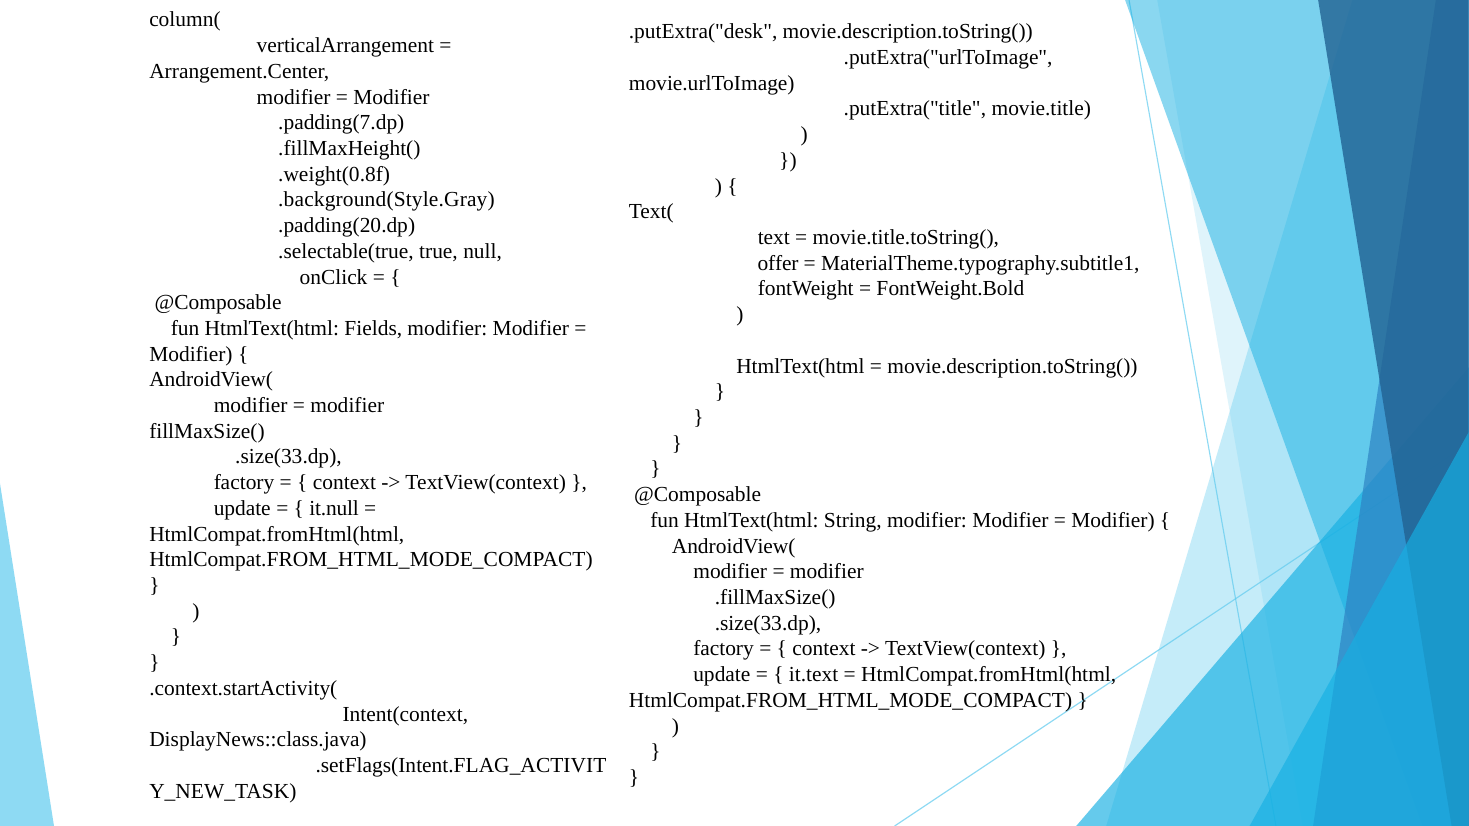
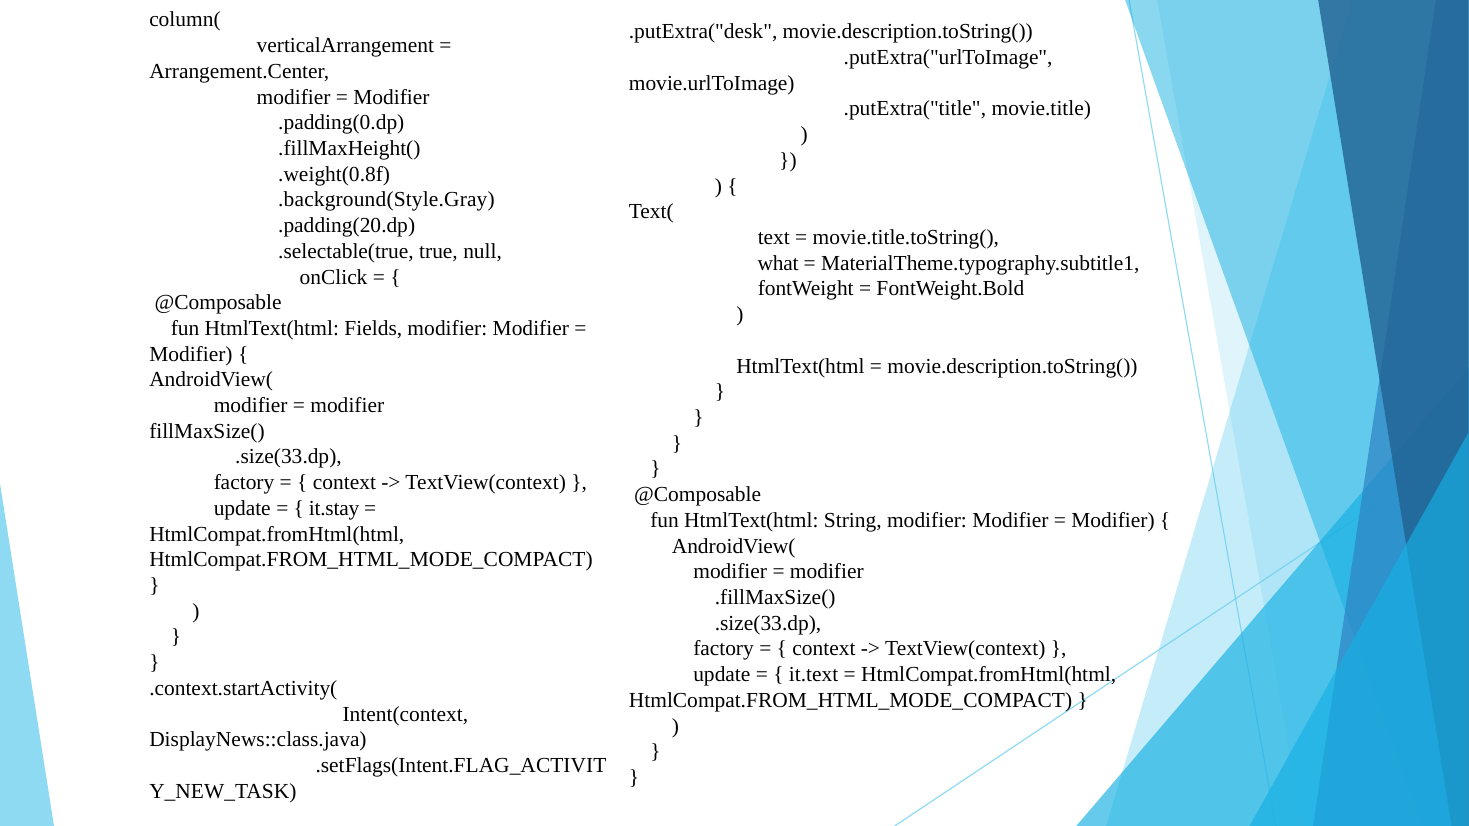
.padding(7.dp: .padding(7.dp -> .padding(0.dp
offer: offer -> what
it.null: it.null -> it.stay
